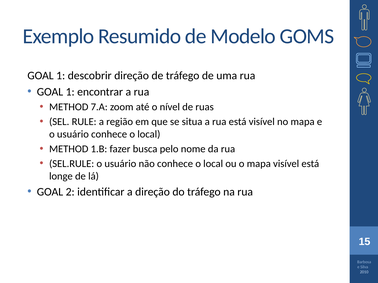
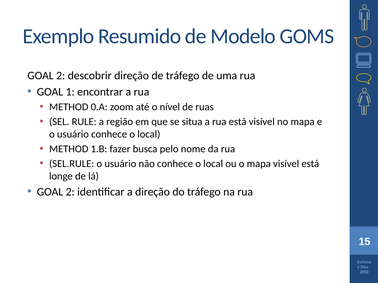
1 at (61, 76): 1 -> 2
7.A: 7.A -> 0.A
